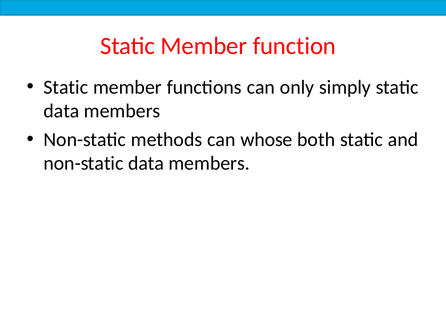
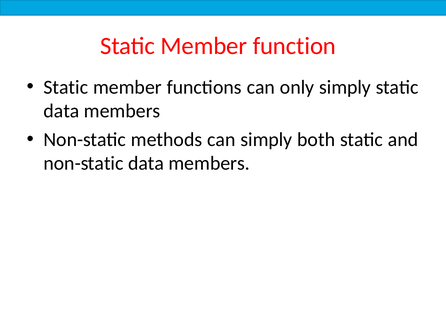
can whose: whose -> simply
